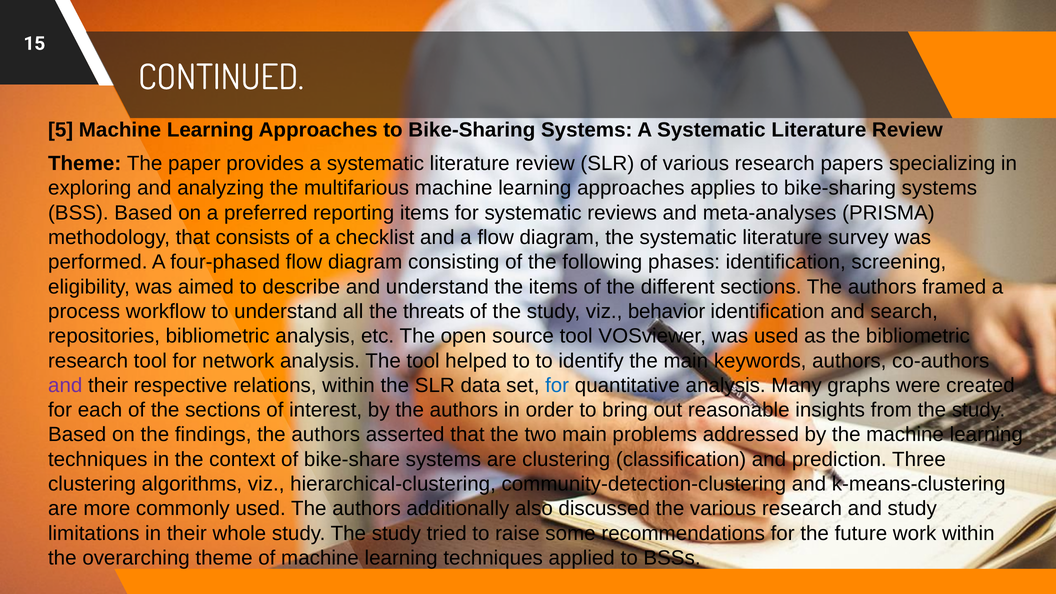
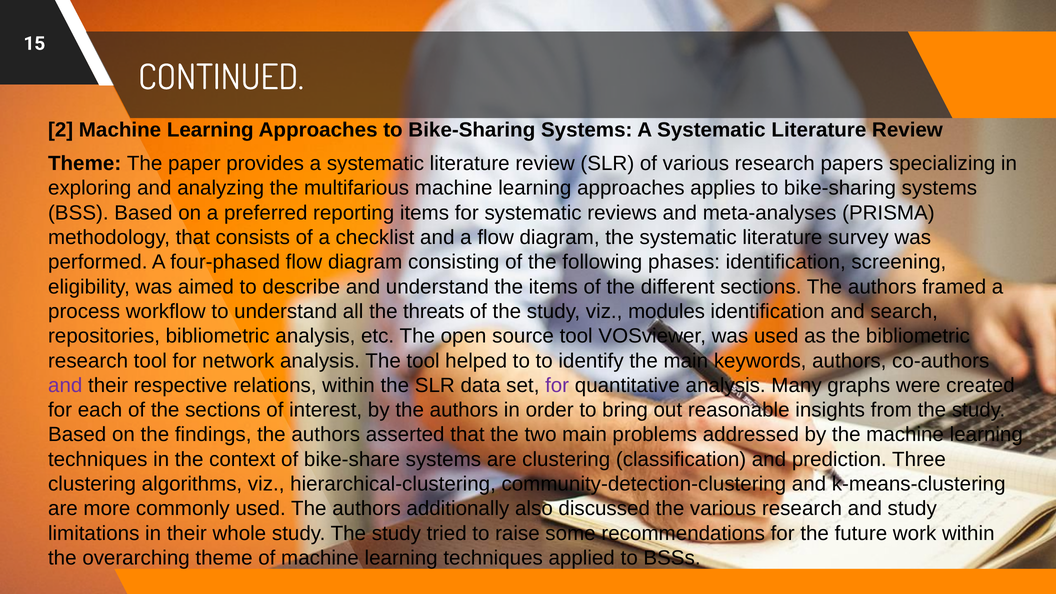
5: 5 -> 2
behavior: behavior -> modules
for at (557, 385) colour: blue -> purple
